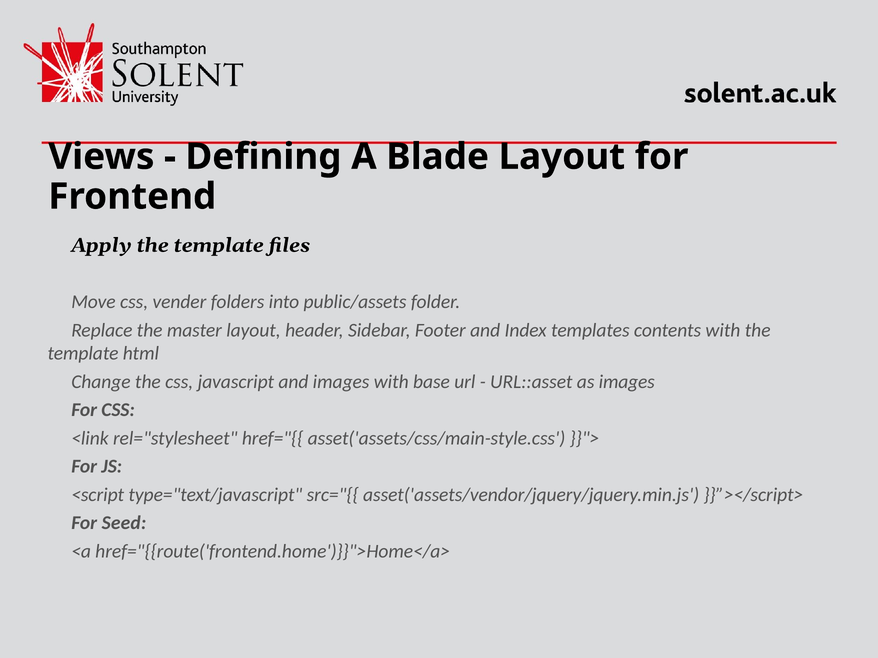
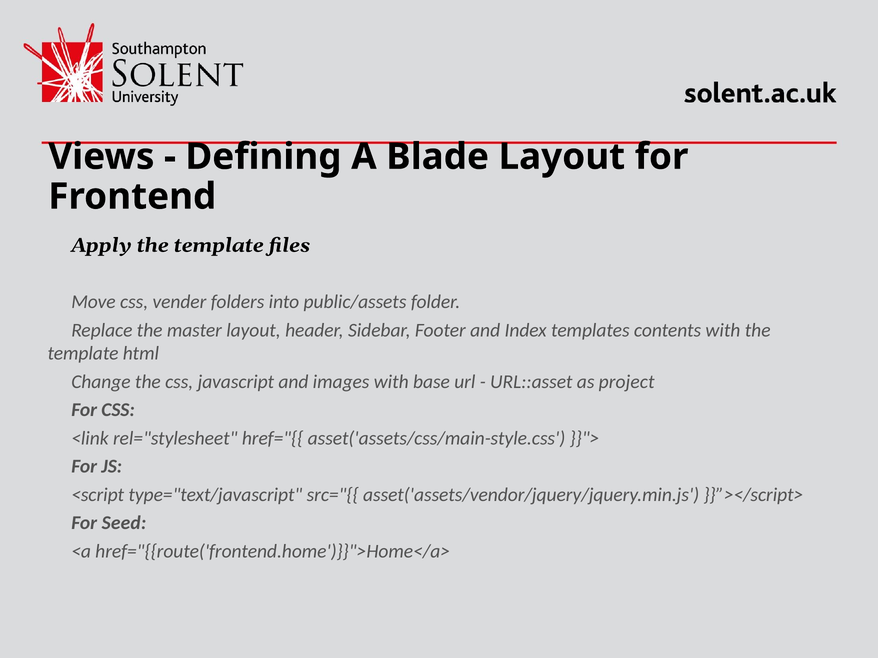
as images: images -> project
